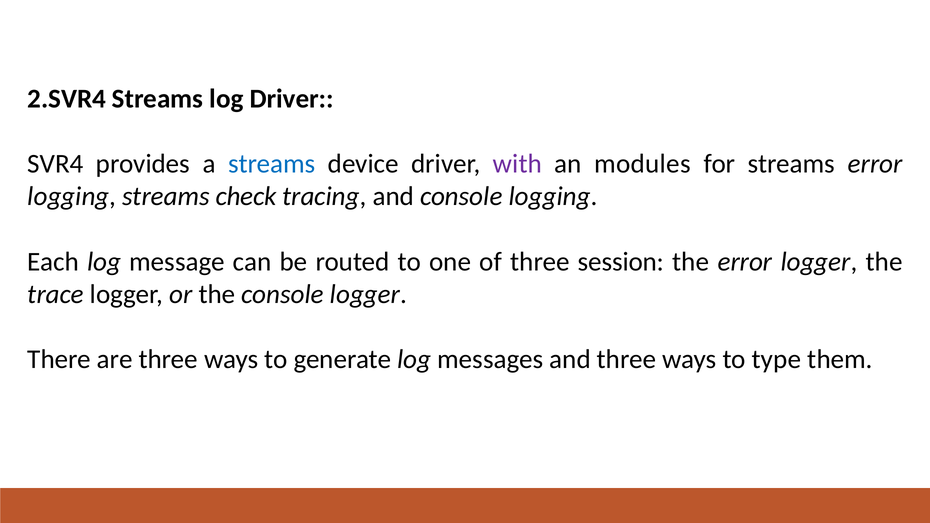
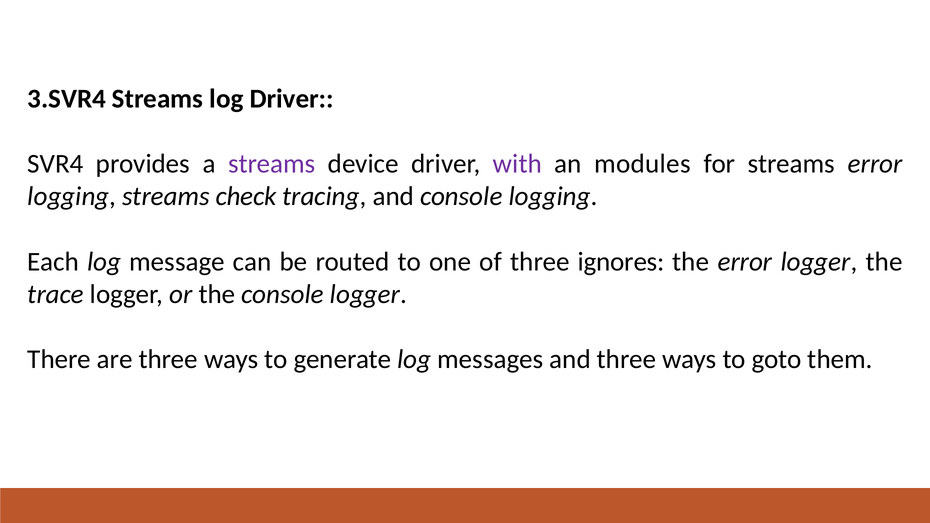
2.SVR4: 2.SVR4 -> 3.SVR4
streams at (272, 164) colour: blue -> purple
session: session -> ignores
type: type -> goto
